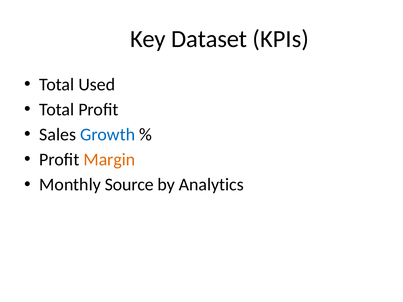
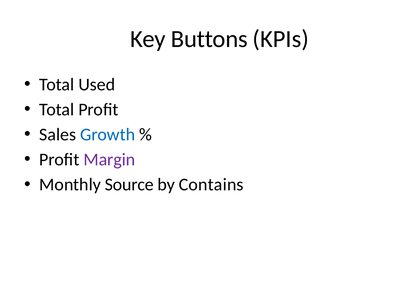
Dataset: Dataset -> Buttons
Margin colour: orange -> purple
Analytics: Analytics -> Contains
